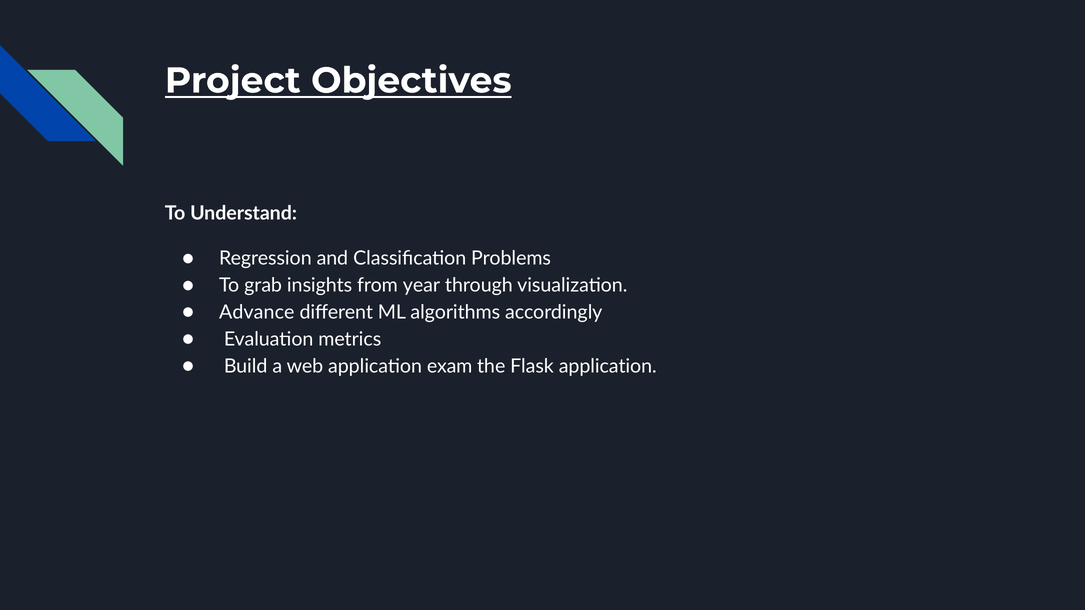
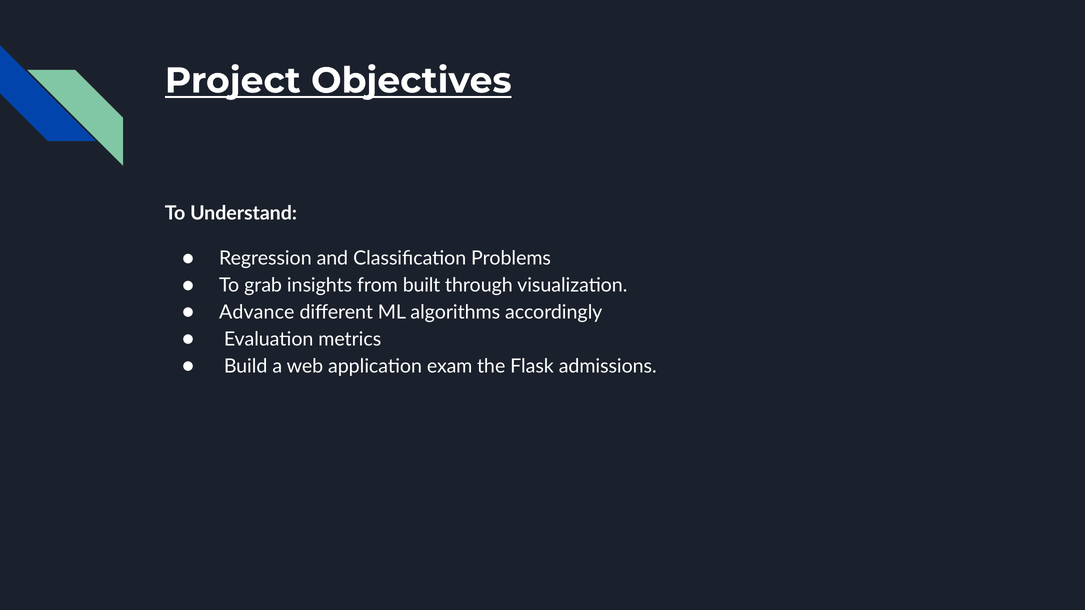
year: year -> built
Flask application: application -> admissions
